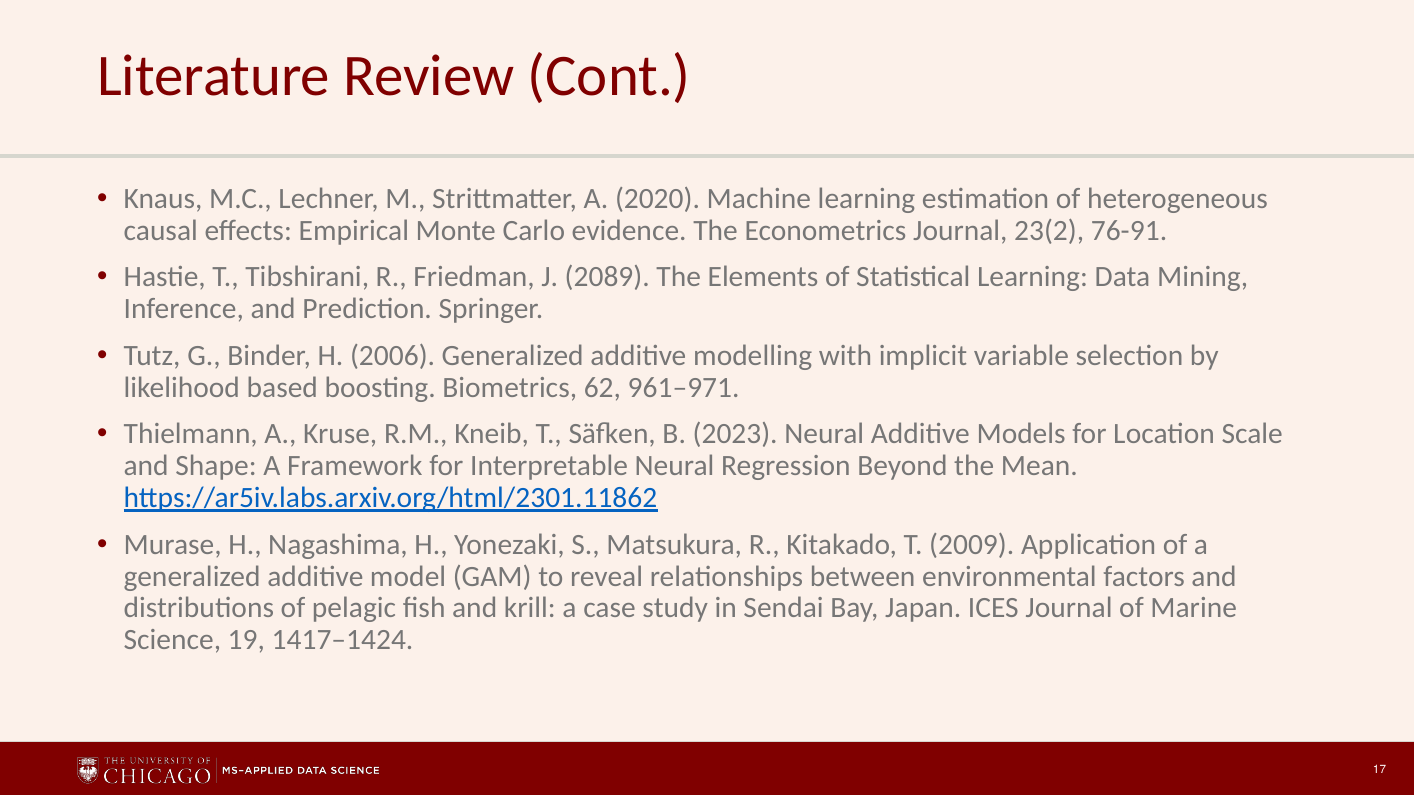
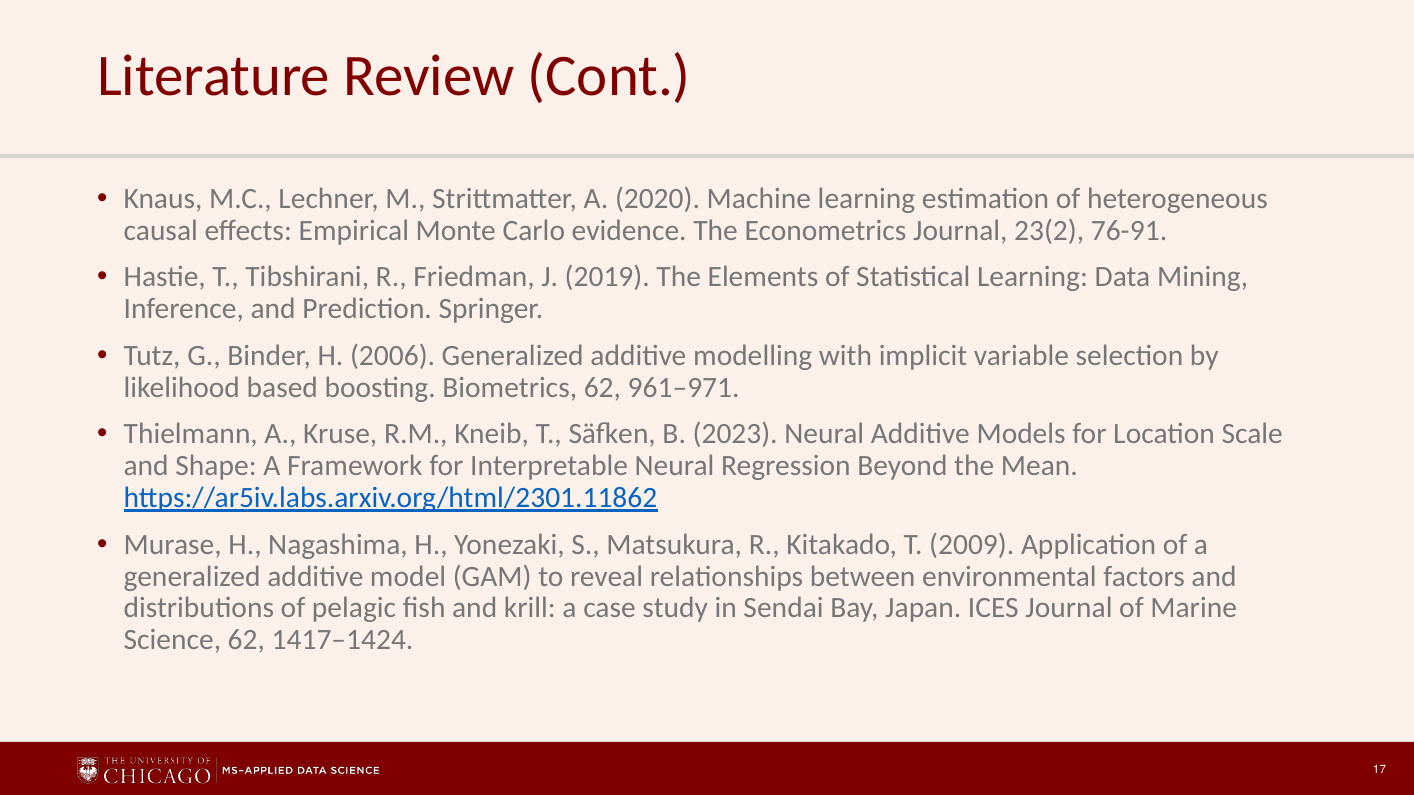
2089: 2089 -> 2019
Science 19: 19 -> 62
